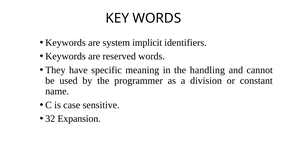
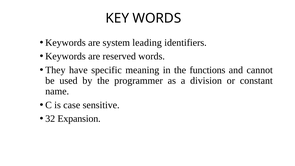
implicit: implicit -> leading
handling: handling -> functions
